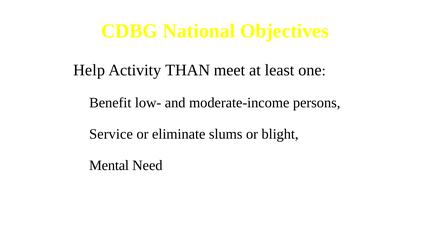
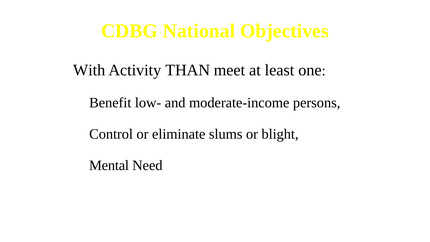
Help: Help -> With
Service: Service -> Control
